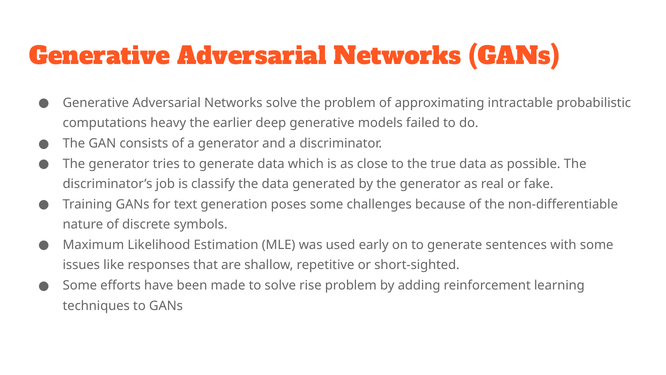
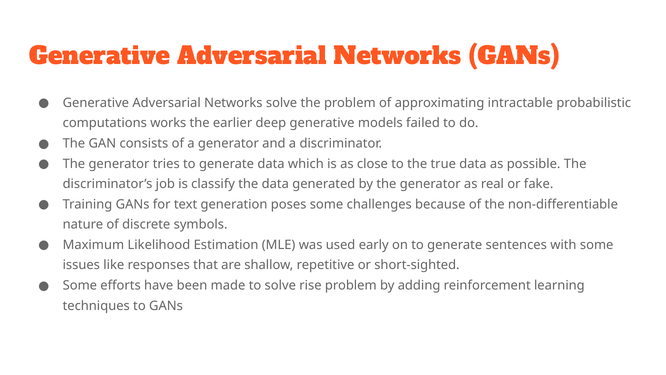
heavy: heavy -> works
